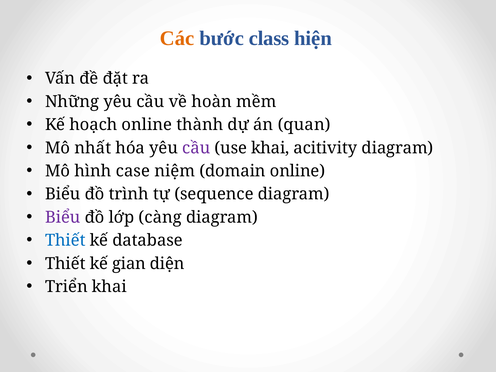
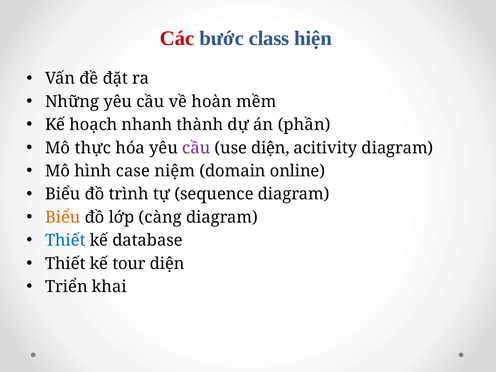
Các colour: orange -> red
hoạch online: online -> nhanh
quan: quan -> phần
nhất: nhất -> thực
use khai: khai -> diện
Biểu at (63, 217) colour: purple -> orange
gian: gian -> tour
